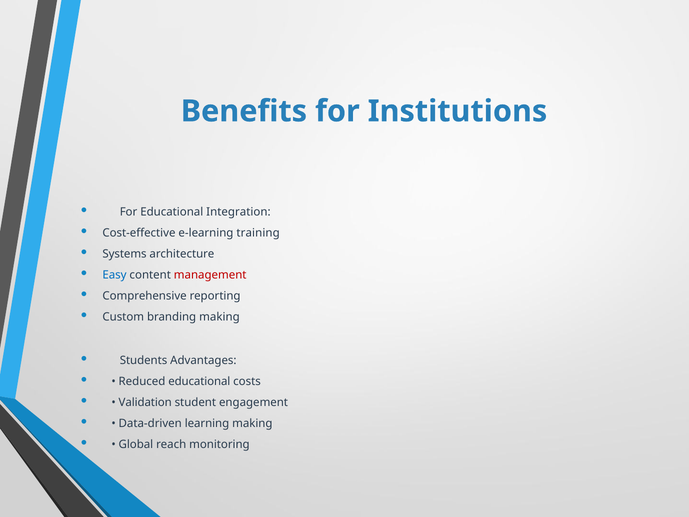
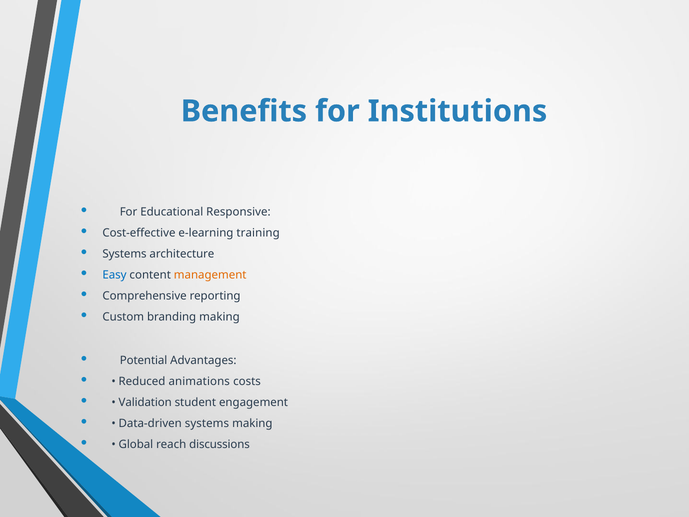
Integration: Integration -> Responsive
management colour: red -> orange
Students: Students -> Potential
Reduced educational: educational -> animations
Data-driven learning: learning -> systems
monitoring: monitoring -> discussions
